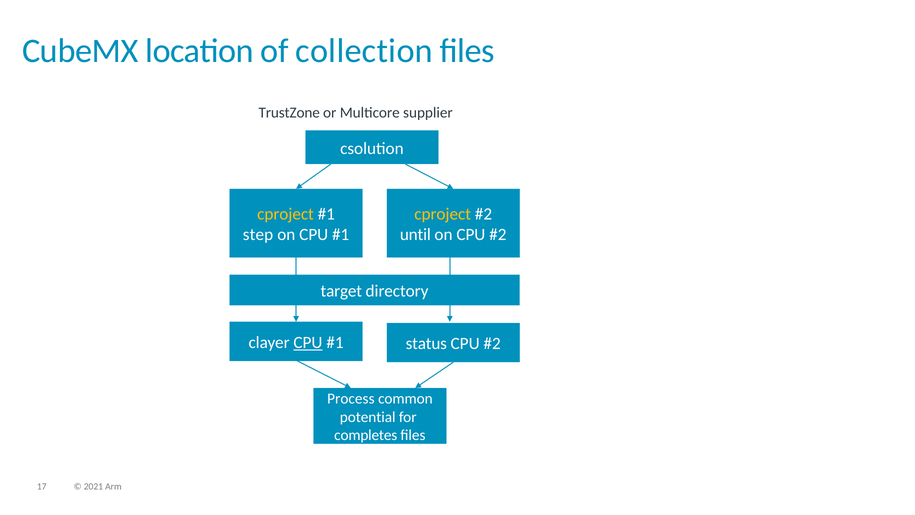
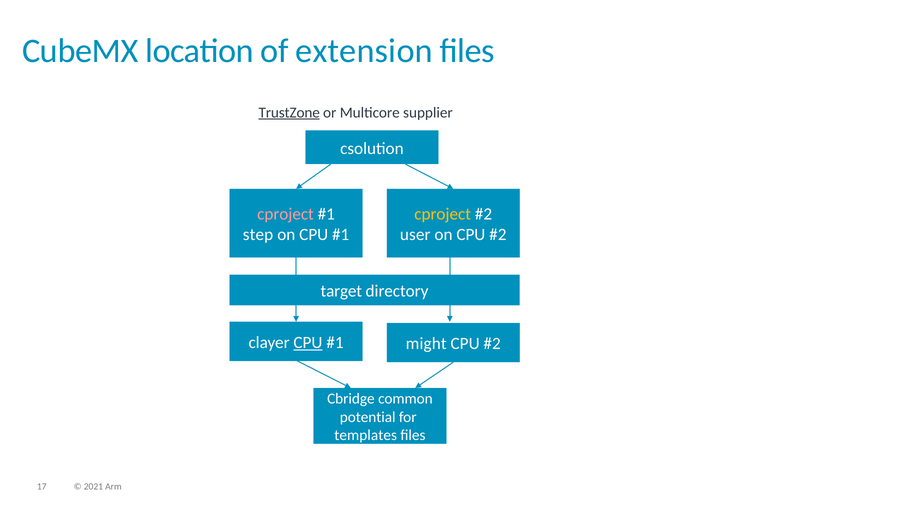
collection: collection -> extension
TrustZone underline: none -> present
cproject at (286, 214) colour: yellow -> pink
until: until -> user
status: status -> might
Process: Process -> Cbridge
completes: completes -> templates
